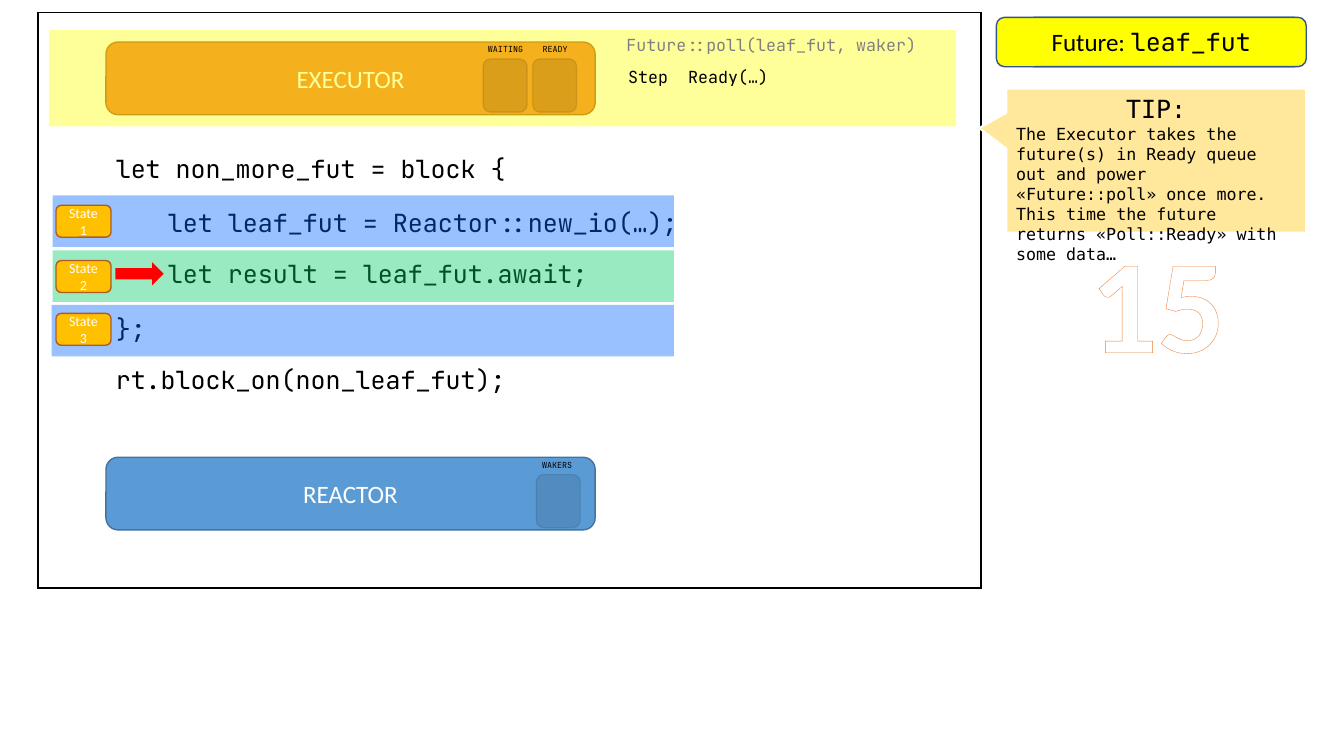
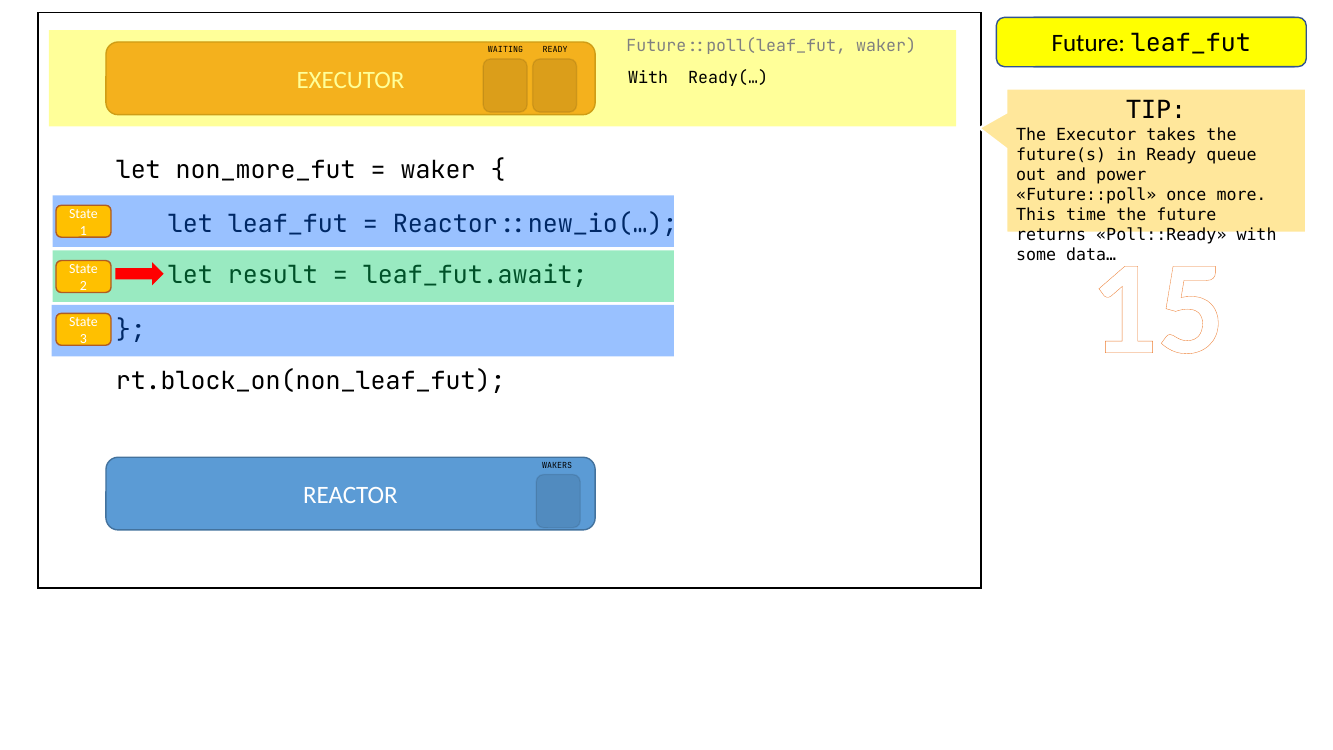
Step::Ready(…: Step::Ready(… -> With::Ready(…
block at (438, 170): block -> waker
